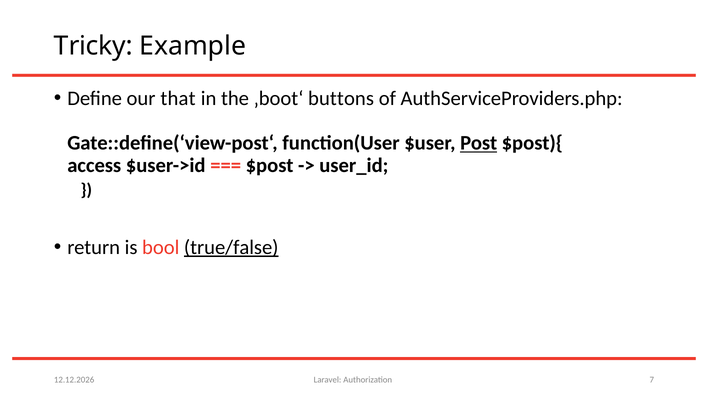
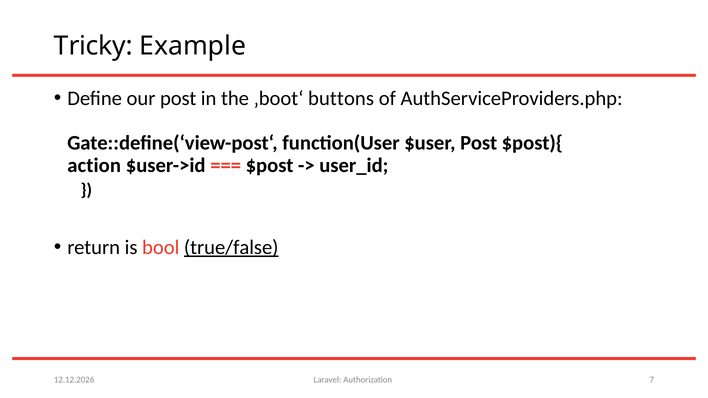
our that: that -> post
Post at (479, 143) underline: present -> none
access: access -> action
